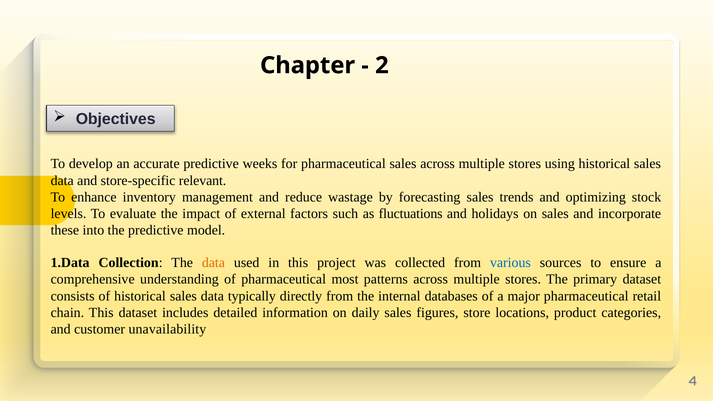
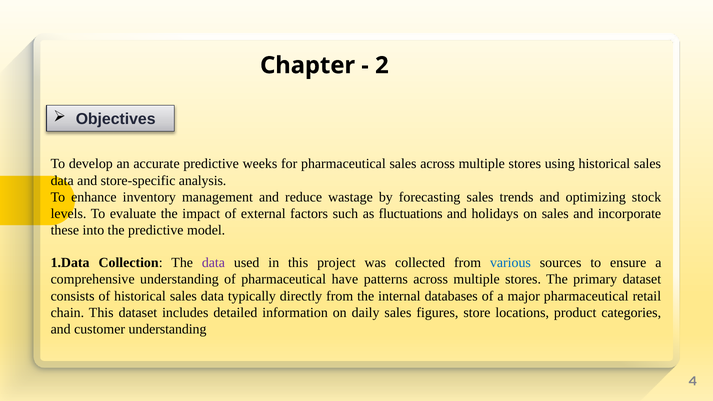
relevant: relevant -> analysis
data at (213, 263) colour: orange -> purple
most: most -> have
customer unavailability: unavailability -> understanding
